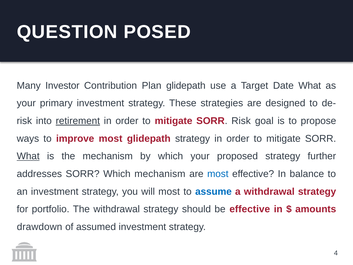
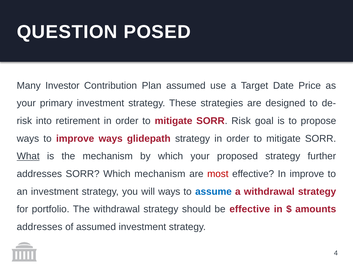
Plan glidepath: glidepath -> assumed
Date What: What -> Price
retirement underline: present -> none
improve most: most -> ways
most at (218, 174) colour: blue -> red
In balance: balance -> improve
will most: most -> ways
drawdown at (40, 227): drawdown -> addresses
